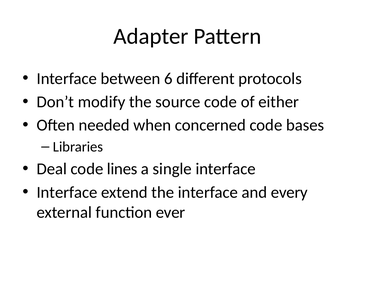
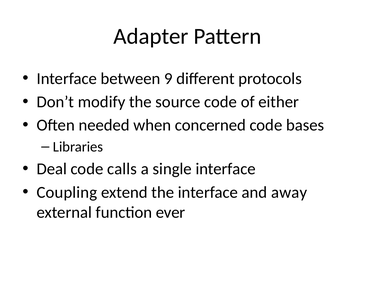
6: 6 -> 9
lines: lines -> calls
Interface at (67, 192): Interface -> Coupling
every: every -> away
